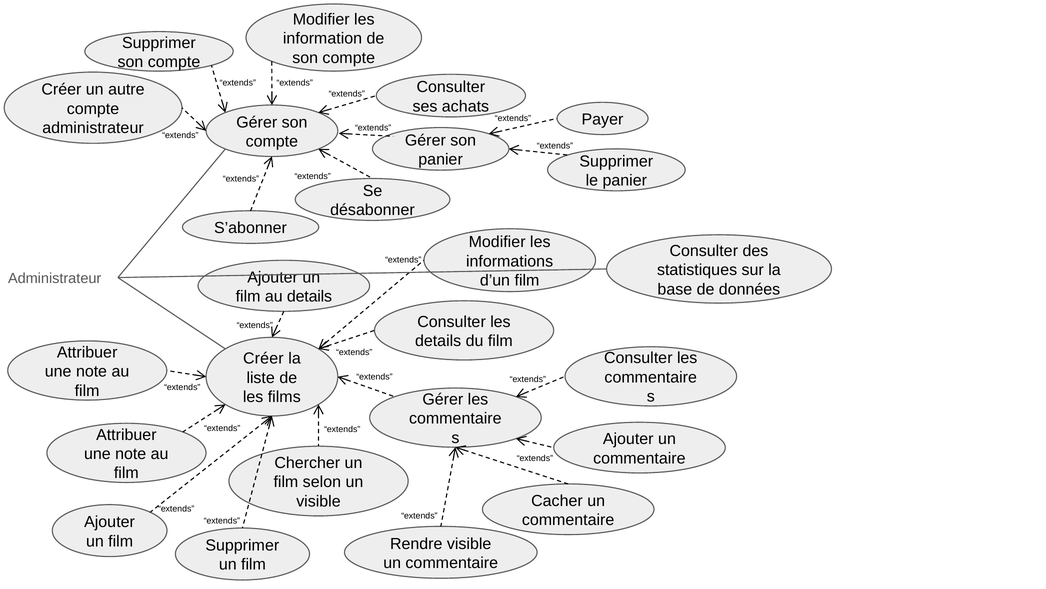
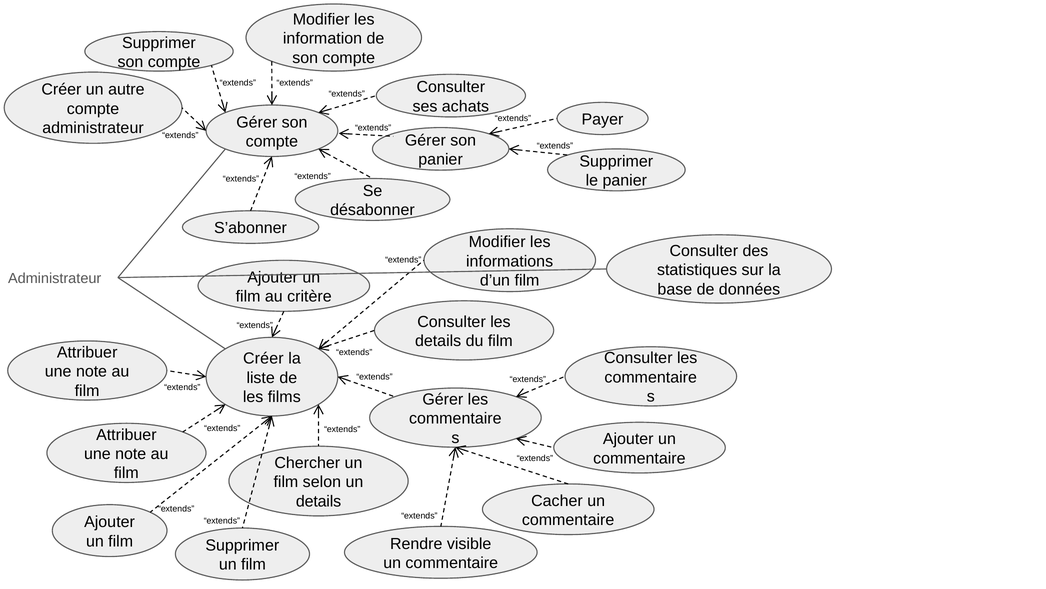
au details: details -> critère
visible at (318, 501): visible -> details
